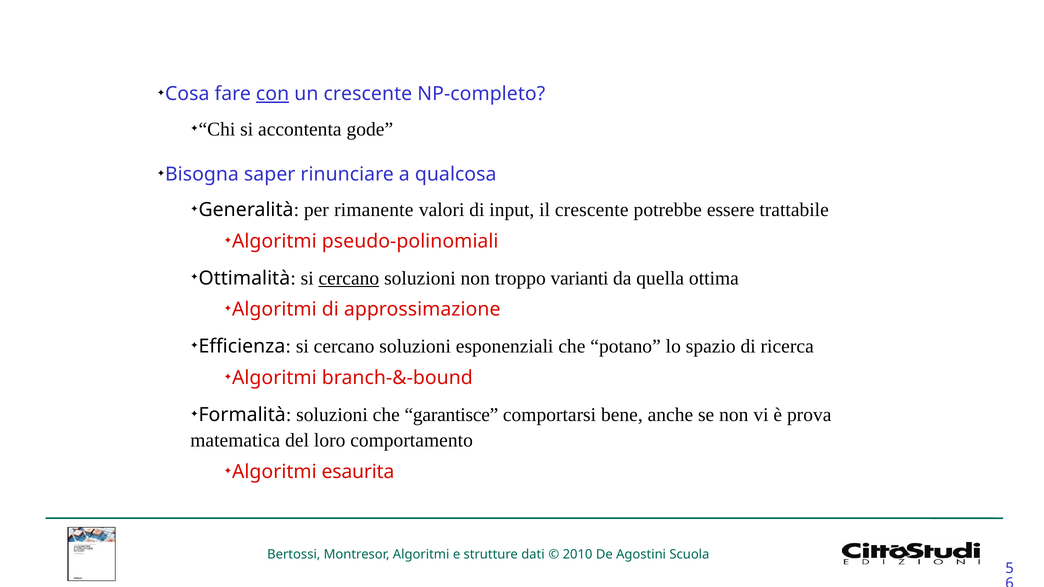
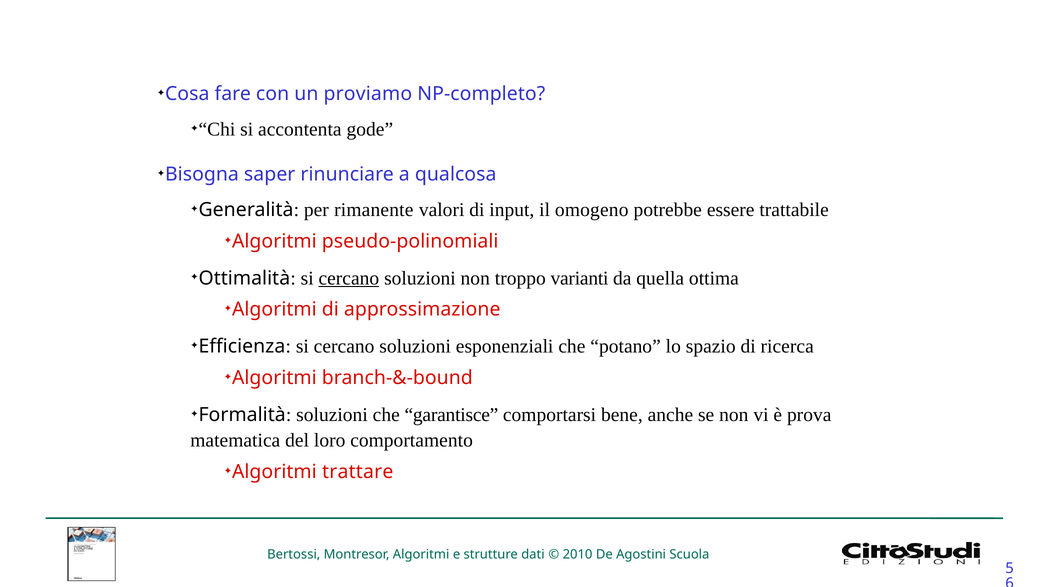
con underline: present -> none
un crescente: crescente -> proviamo
il crescente: crescente -> omogeno
esaurita: esaurita -> trattare
